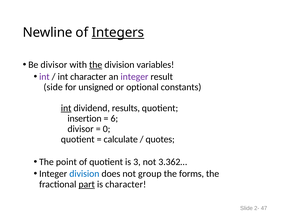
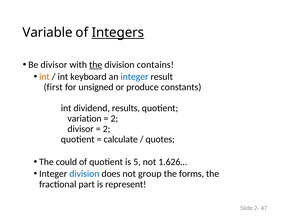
Newline: Newline -> Variable
variables: variables -> contains
int at (44, 76) colour: purple -> orange
int character: character -> keyboard
integer at (134, 76) colour: purple -> blue
side: side -> first
optional: optional -> produce
int at (66, 108) underline: present -> none
insertion: insertion -> variation
6 at (114, 118): 6 -> 2
0 at (107, 129): 0 -> 2
point: point -> could
3: 3 -> 5
3.362…: 3.362… -> 1.626…
part underline: present -> none
is character: character -> represent
